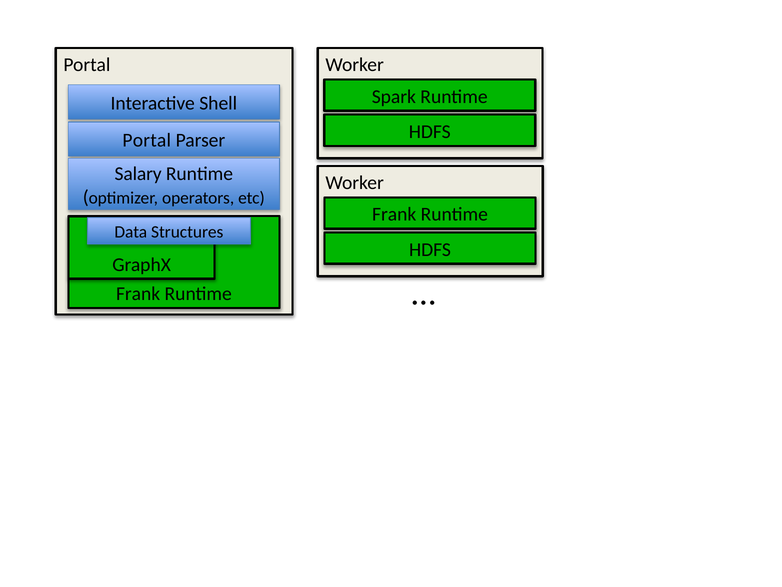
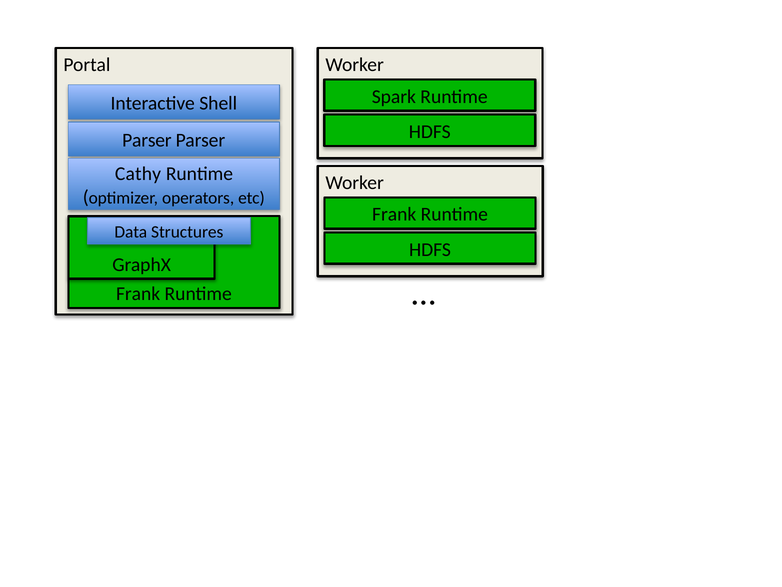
Portal at (147, 140): Portal -> Parser
Salary: Salary -> Cathy
